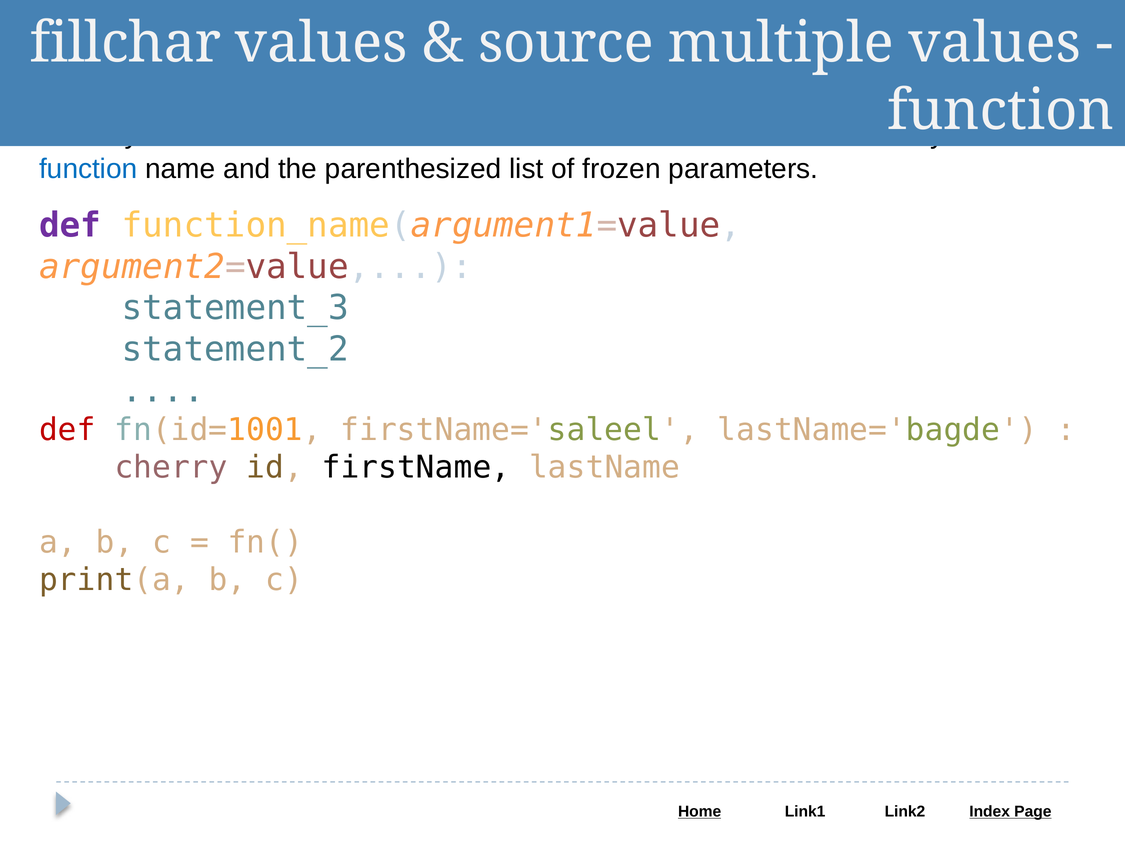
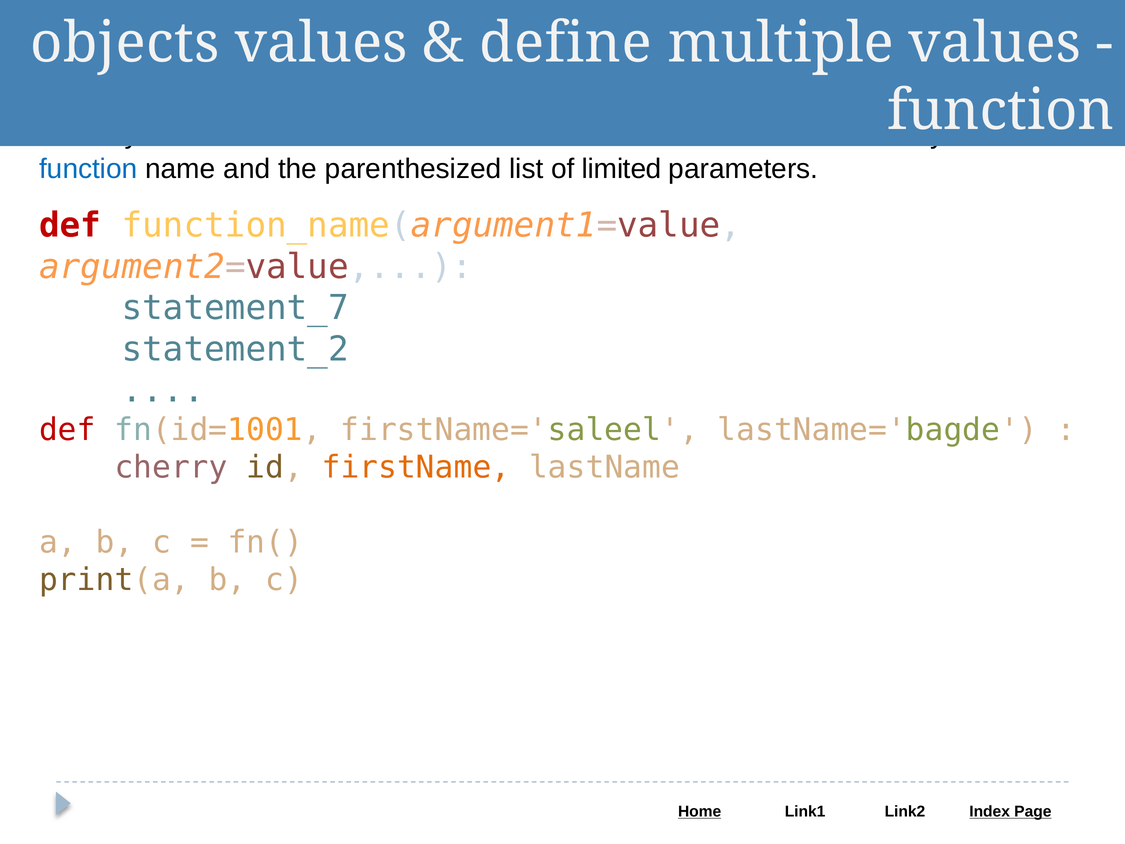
fillchar: fillchar -> objects
source: source -> define
frozen: frozen -> limited
def at (70, 225) colour: purple -> red
statement_3: statement_3 -> statement_7
firstName colour: black -> orange
